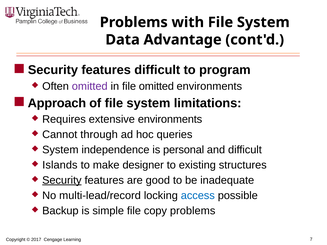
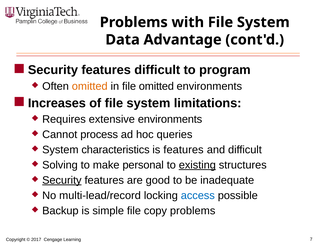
omitted at (90, 86) colour: purple -> orange
Approach: Approach -> Increases
through: through -> process
independence: independence -> characteristics
is personal: personal -> features
Islands: Islands -> Solving
designer: designer -> personal
existing underline: none -> present
